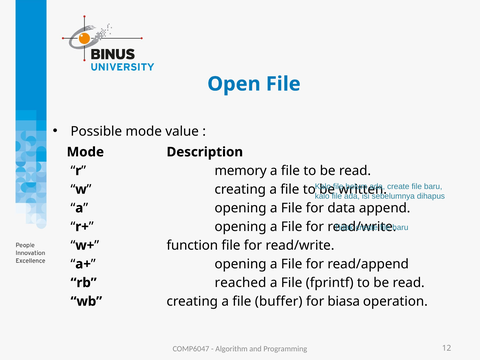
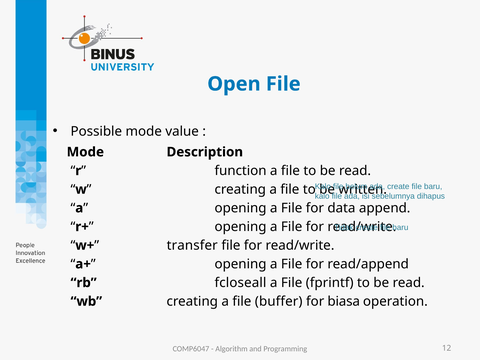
memory: memory -> function
function: function -> transfer
reached: reached -> fcloseall
